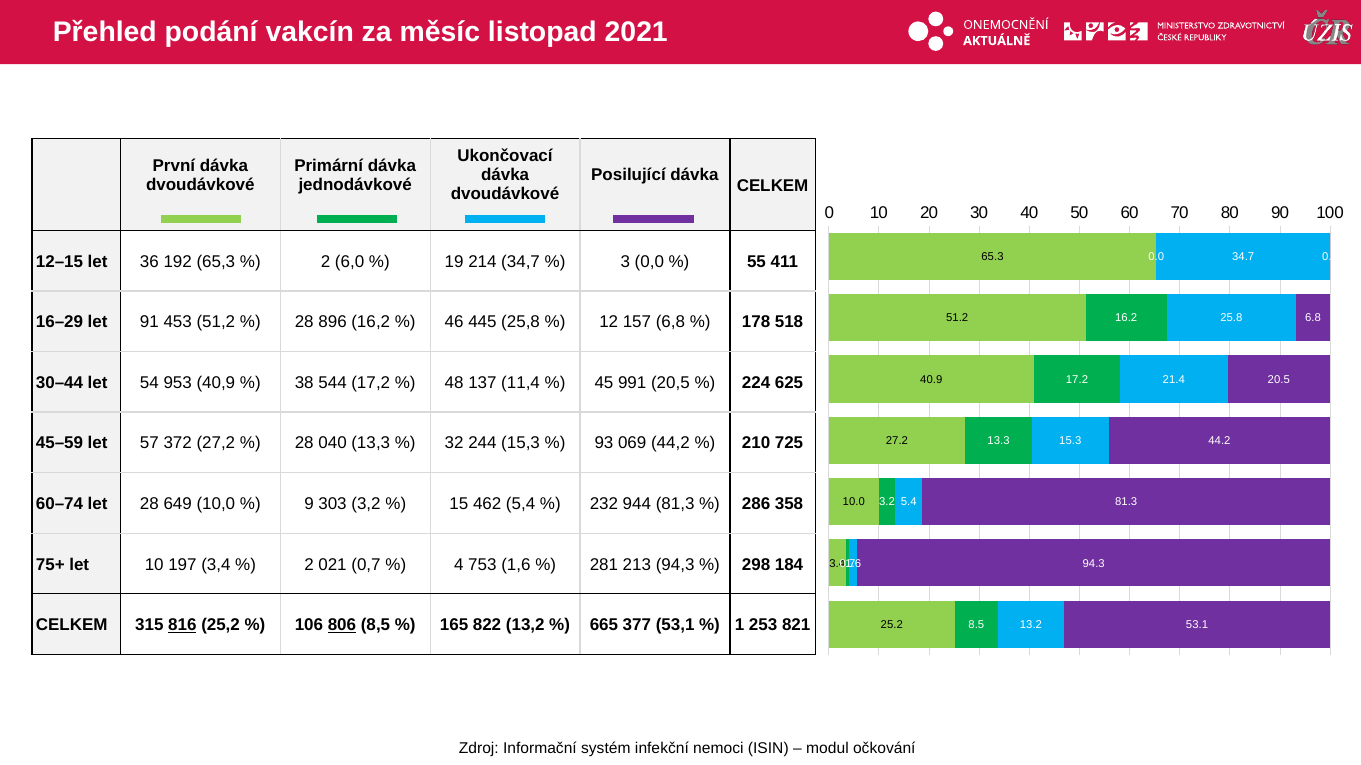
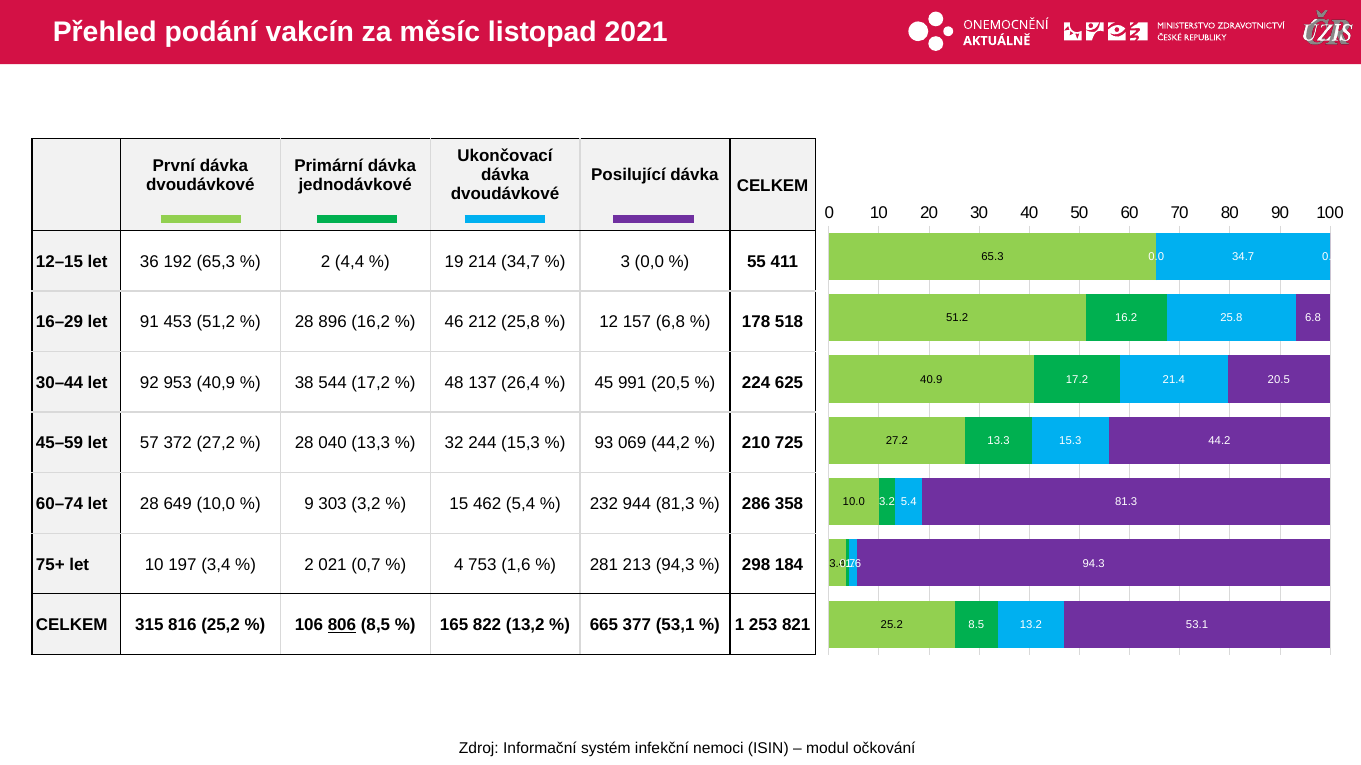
6,0: 6,0 -> 4,4
445: 445 -> 212
54: 54 -> 92
11,4: 11,4 -> 26,4
816 underline: present -> none
